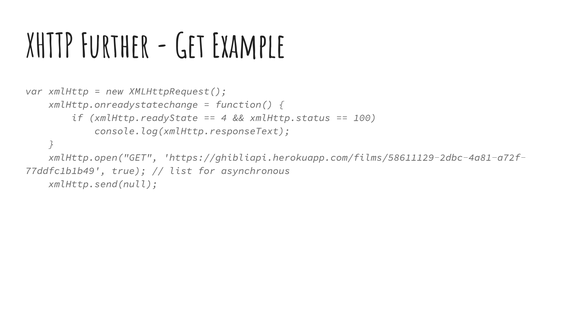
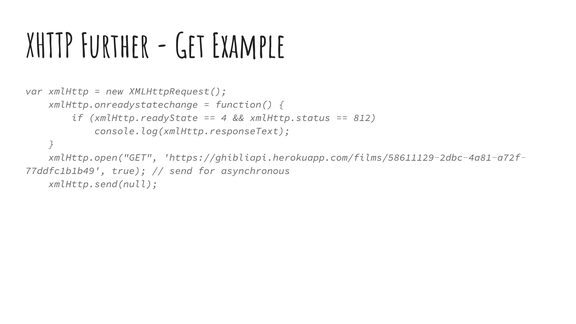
100: 100 -> 812
list: list -> send
